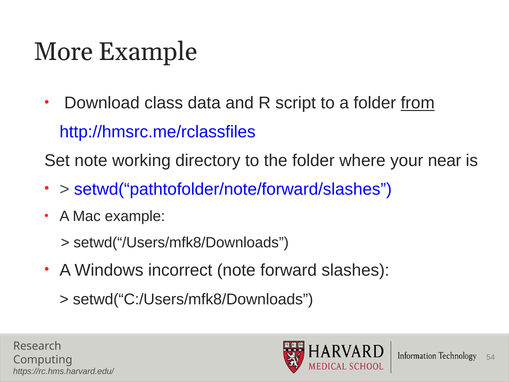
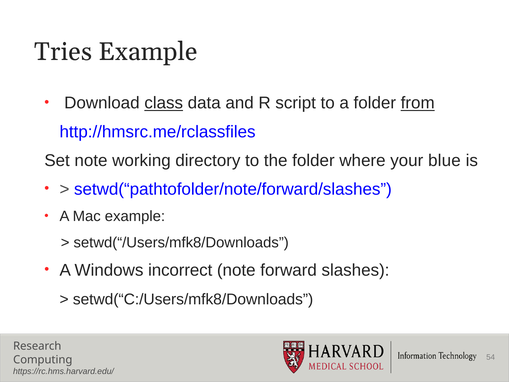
More: More -> Tries
class underline: none -> present
near: near -> blue
